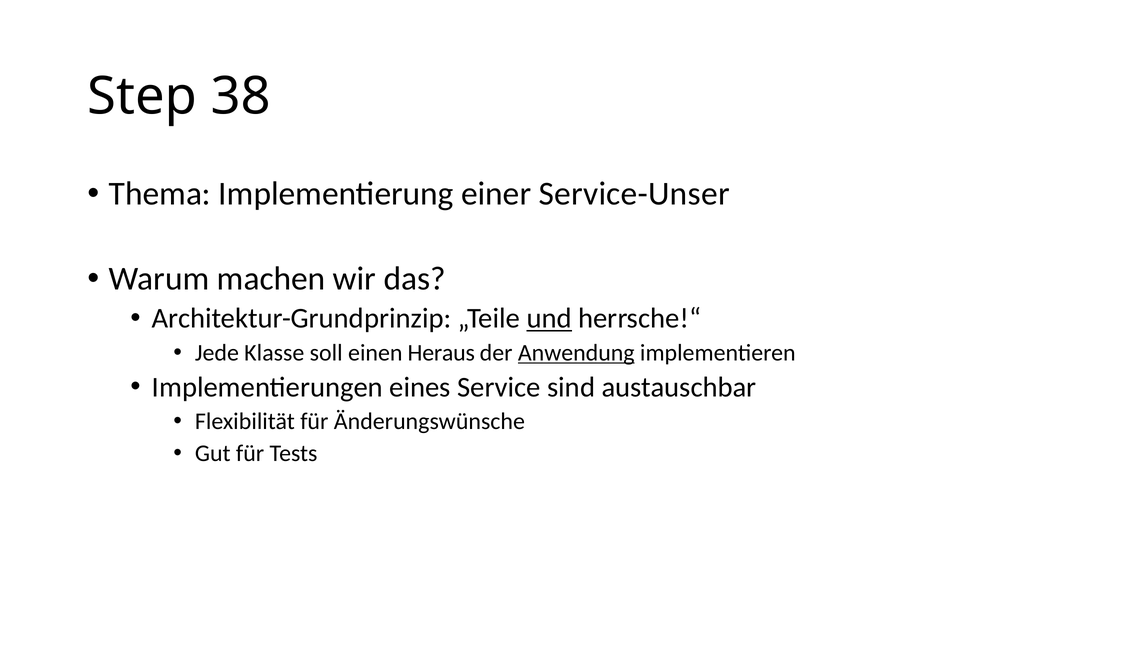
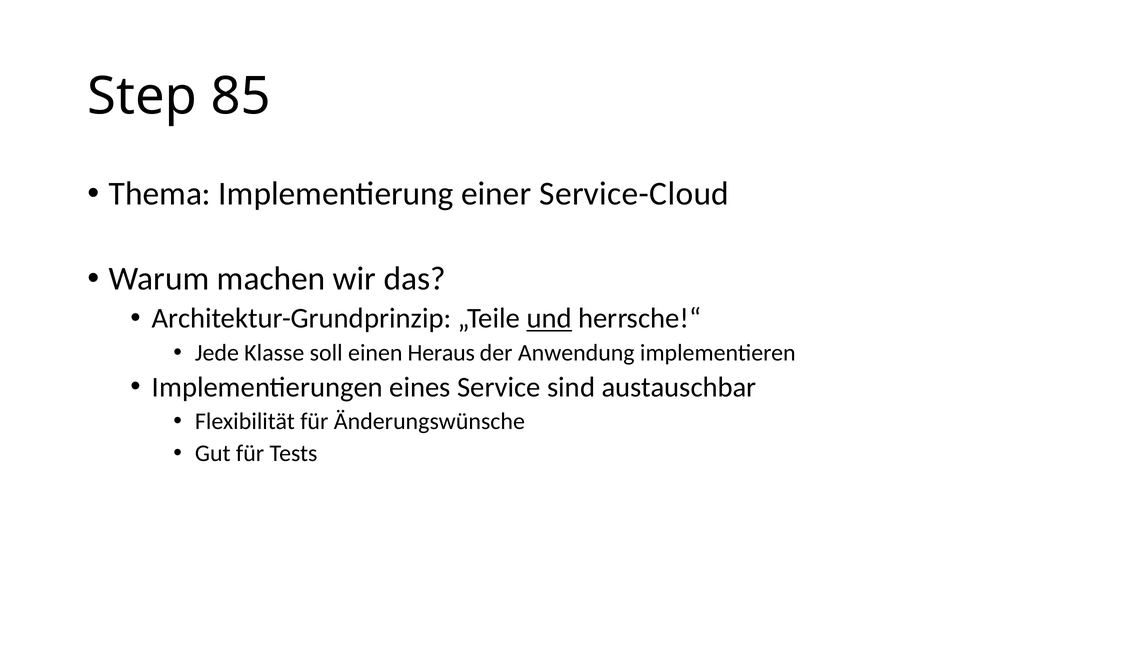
38: 38 -> 85
Service-Unser: Service-Unser -> Service-Cloud
Anwendung underline: present -> none
